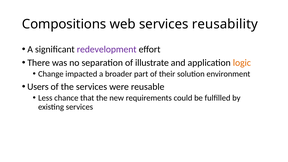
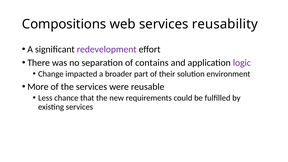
illustrate: illustrate -> contains
logic colour: orange -> purple
Users: Users -> More
